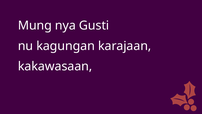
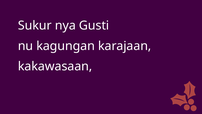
Mung: Mung -> Sukur
